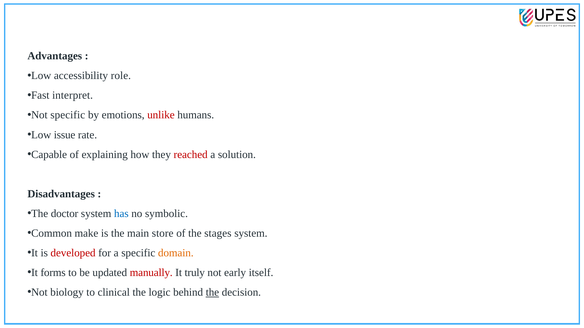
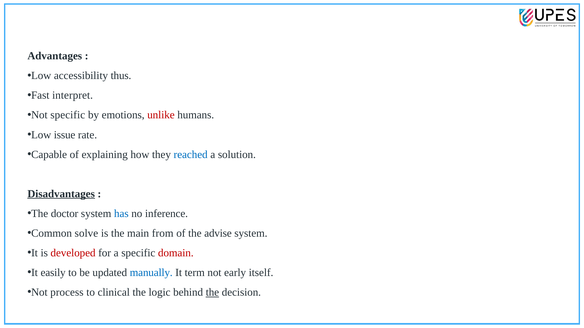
role: role -> thus
reached colour: red -> blue
Disadvantages underline: none -> present
symbolic: symbolic -> inference
make: make -> solve
store: store -> from
stages: stages -> advise
domain colour: orange -> red
forms: forms -> easily
manually colour: red -> blue
truly: truly -> term
biology: biology -> process
